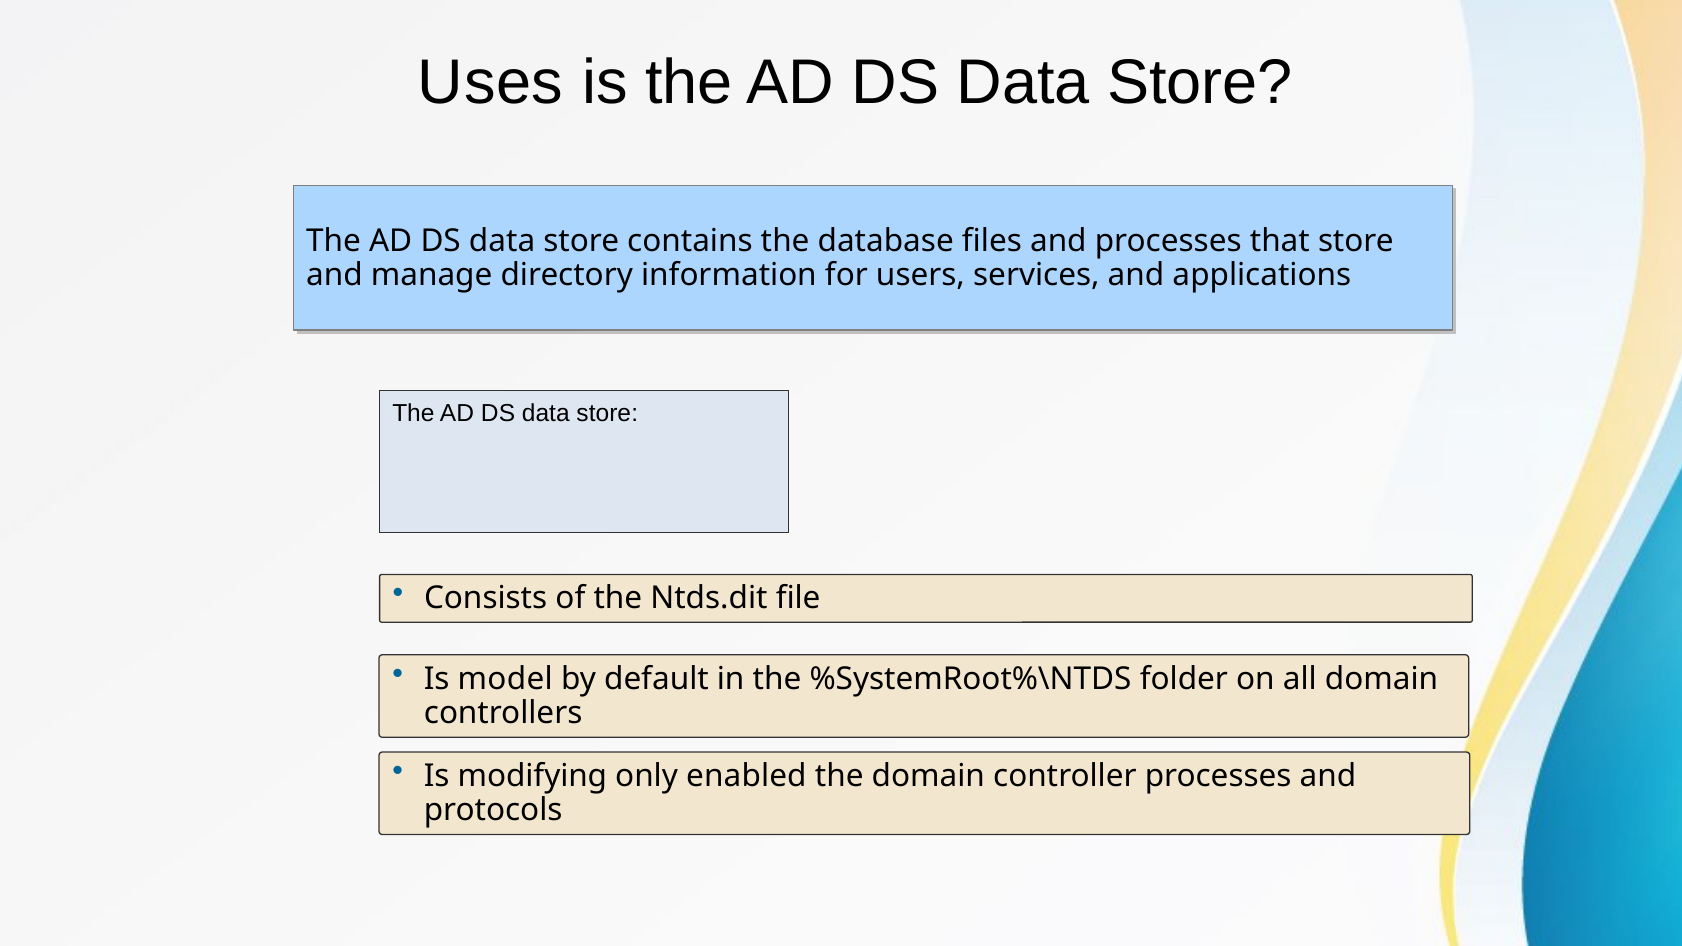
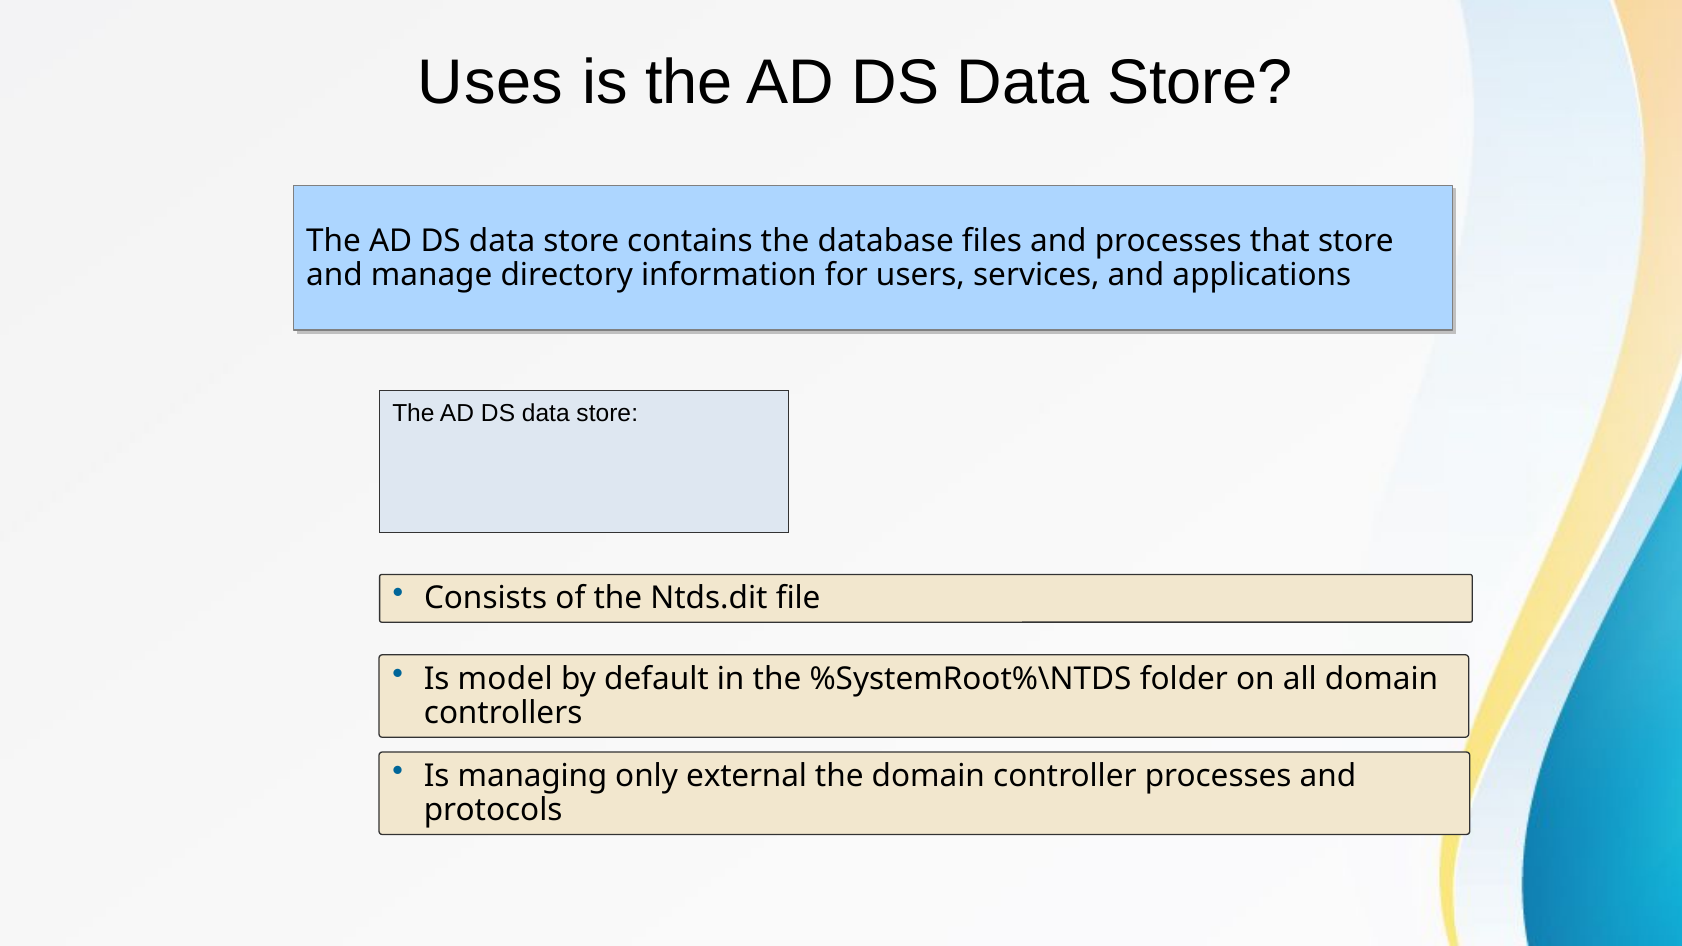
modifying: modifying -> managing
enabled: enabled -> external
